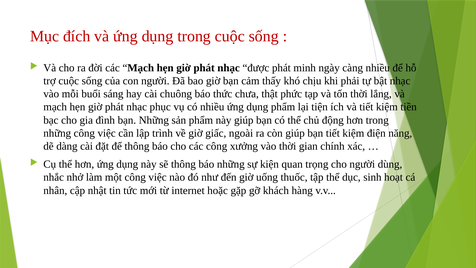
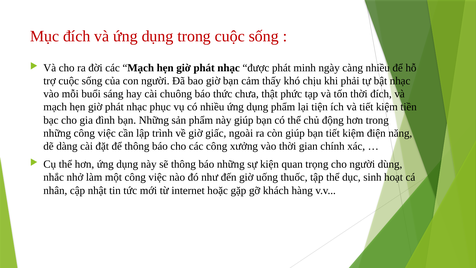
thời lắng: lắng -> đích
